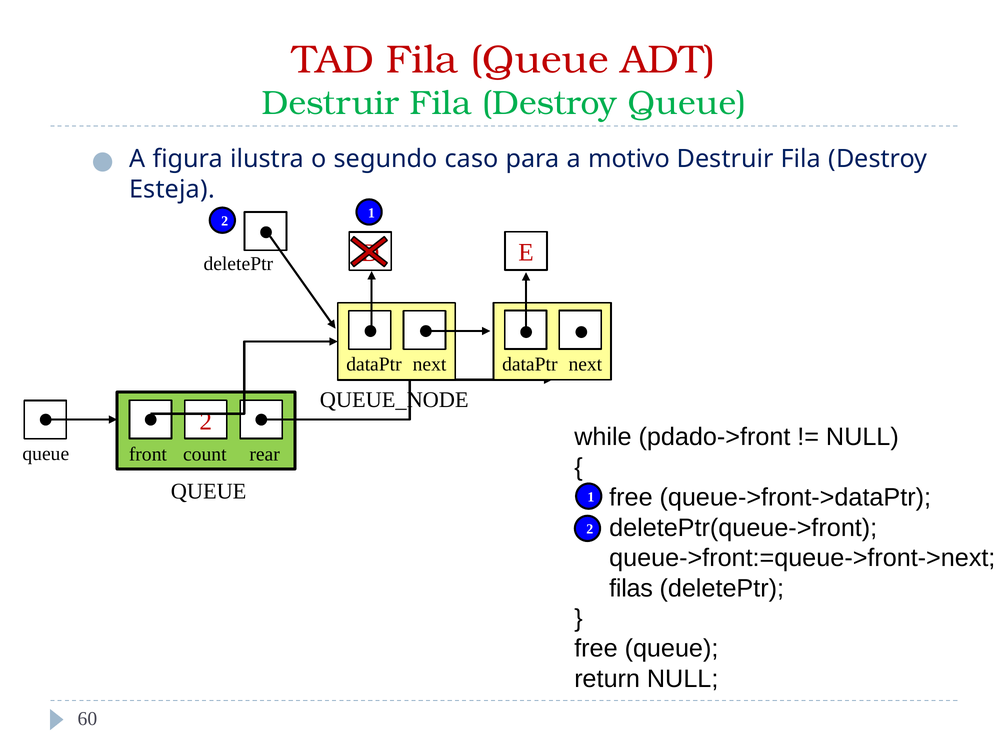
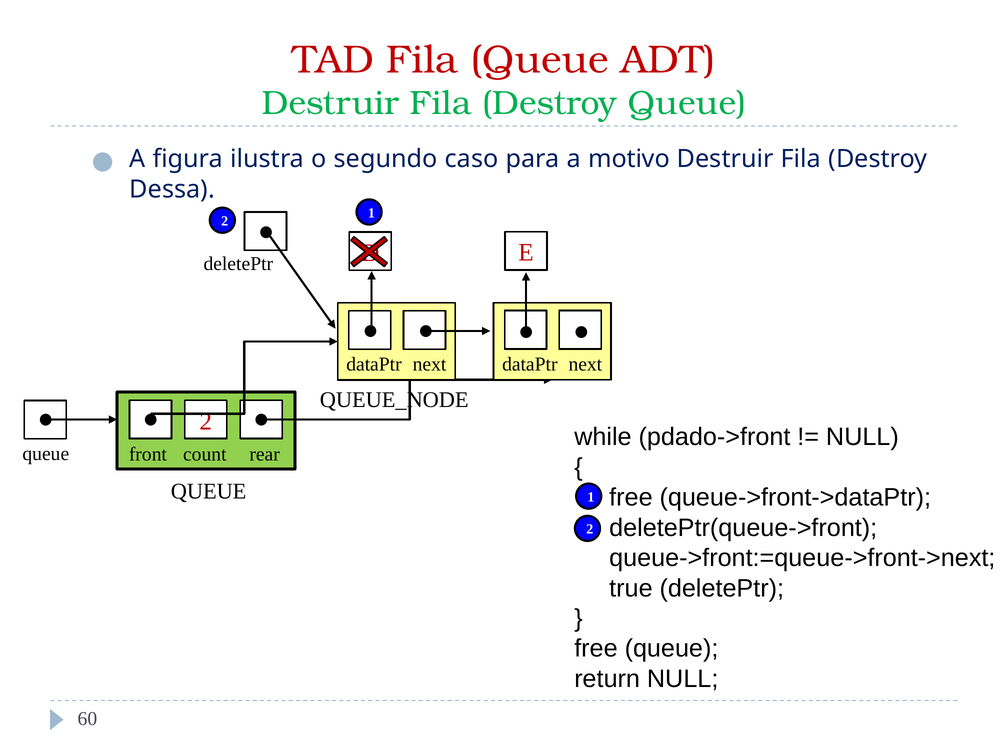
Esteja: Esteja -> Dessa
filas: filas -> true
